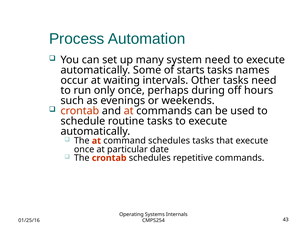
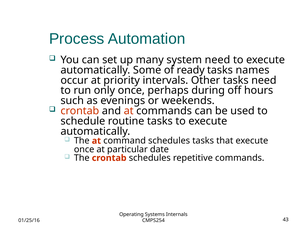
starts: starts -> ready
waiting: waiting -> priority
